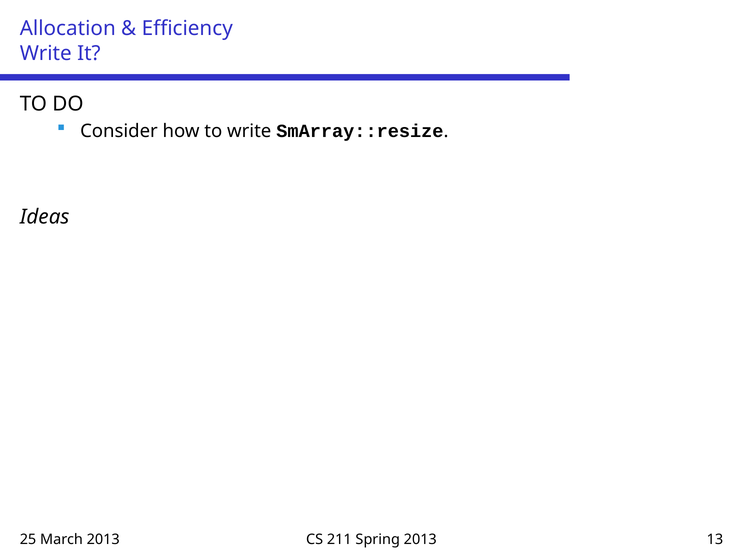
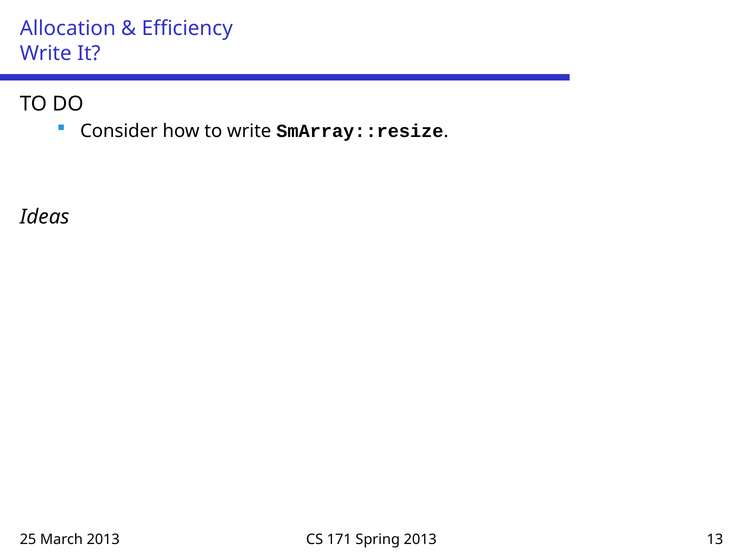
211: 211 -> 171
